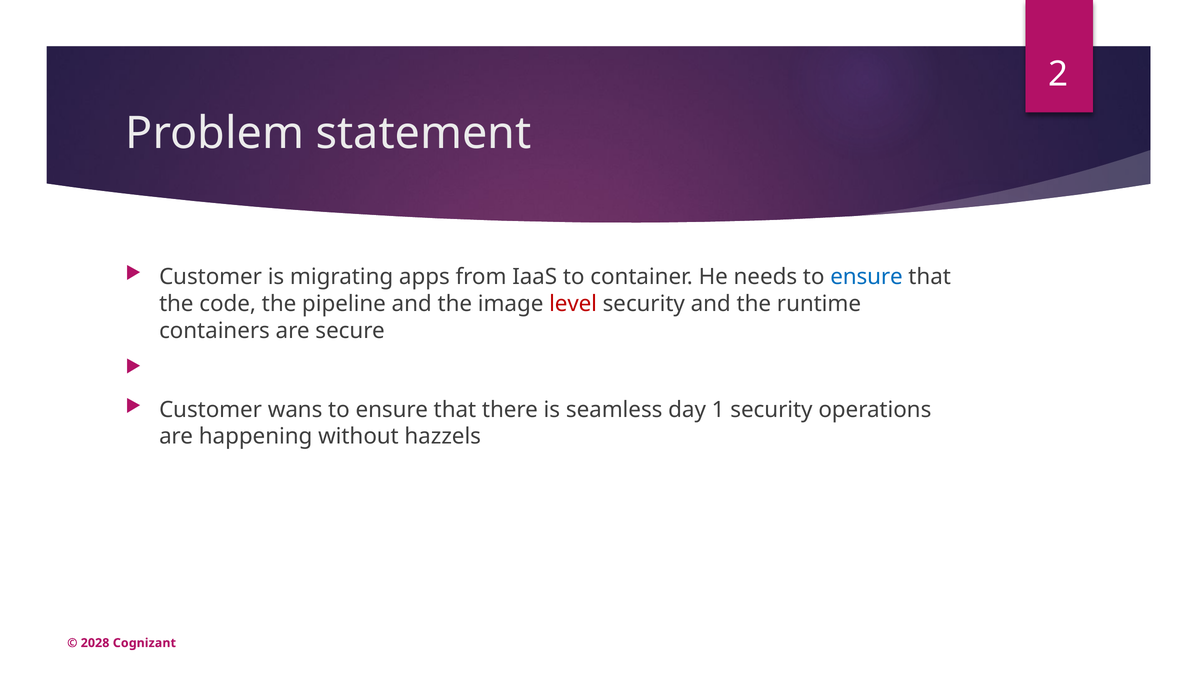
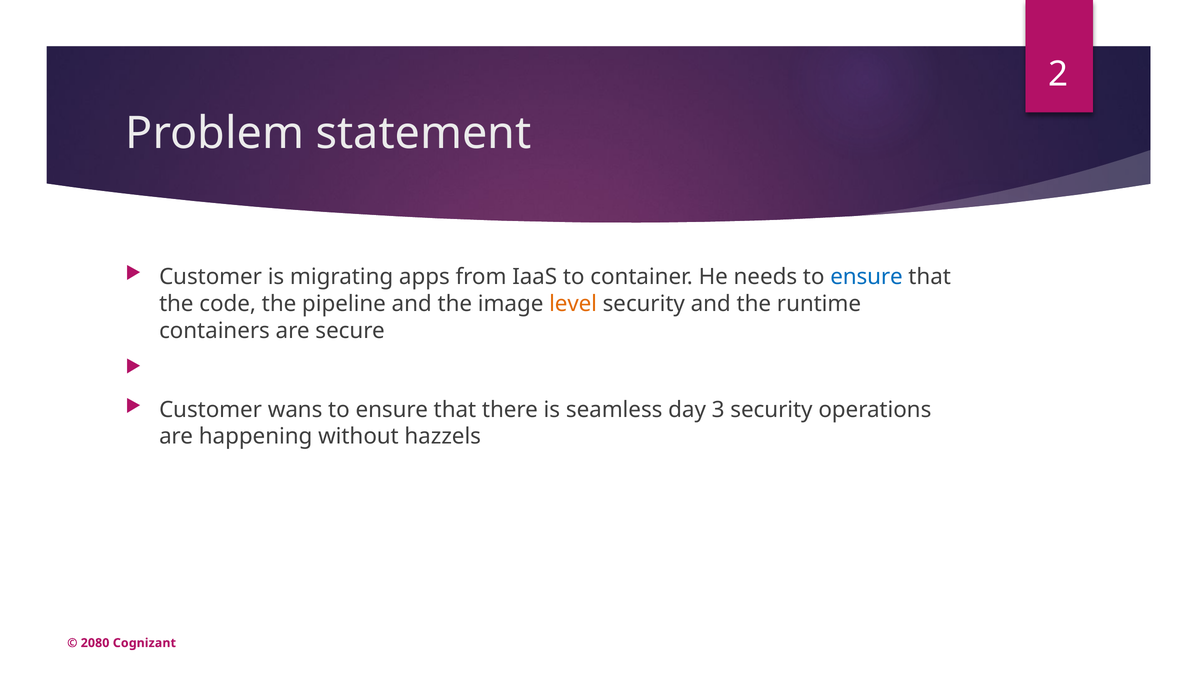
level colour: red -> orange
1: 1 -> 3
2028: 2028 -> 2080
